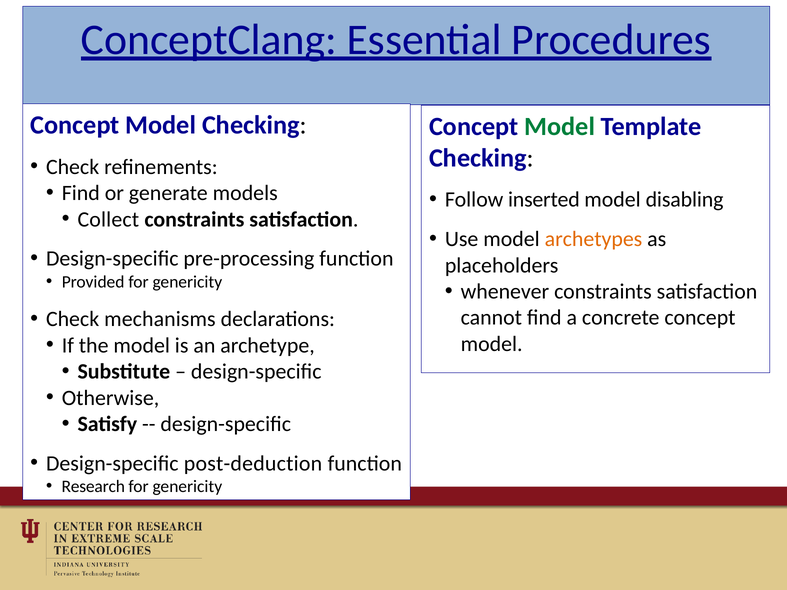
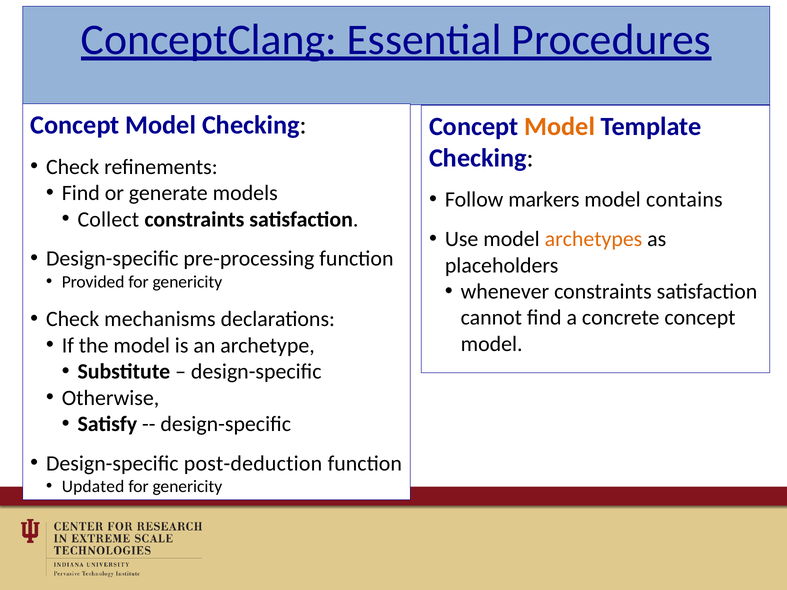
Model at (560, 127) colour: green -> orange
inserted: inserted -> markers
disabling: disabling -> contains
Research: Research -> Updated
